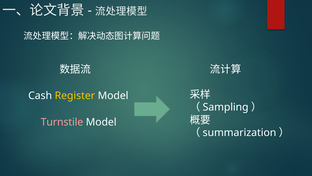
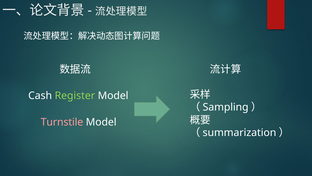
Register colour: yellow -> light green
